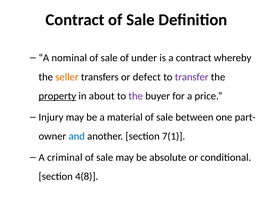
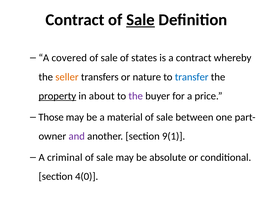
Sale at (140, 20) underline: none -> present
nominal: nominal -> covered
under: under -> states
defect: defect -> nature
transfer colour: purple -> blue
Injury: Injury -> Those
and colour: blue -> purple
7(1: 7(1 -> 9(1
4(8: 4(8 -> 4(0
